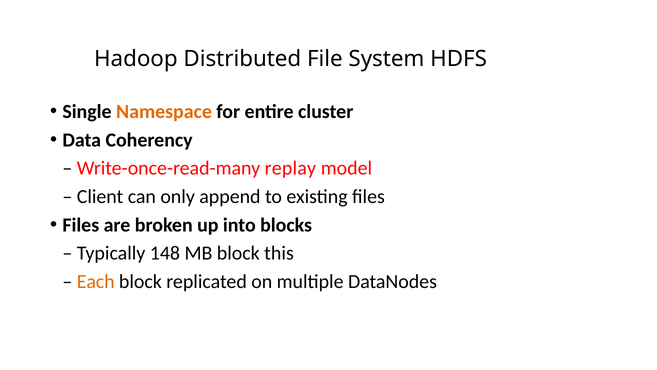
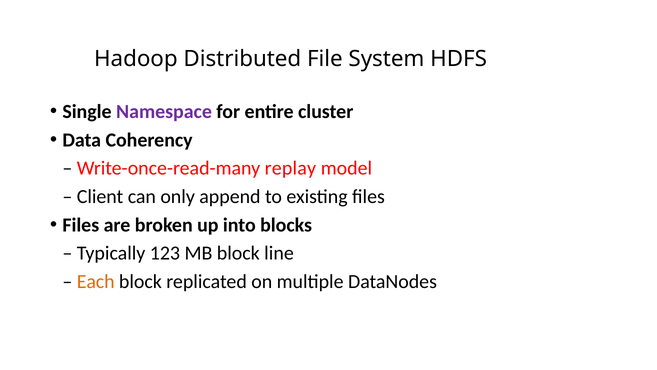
Namespace colour: orange -> purple
148: 148 -> 123
this: this -> line
